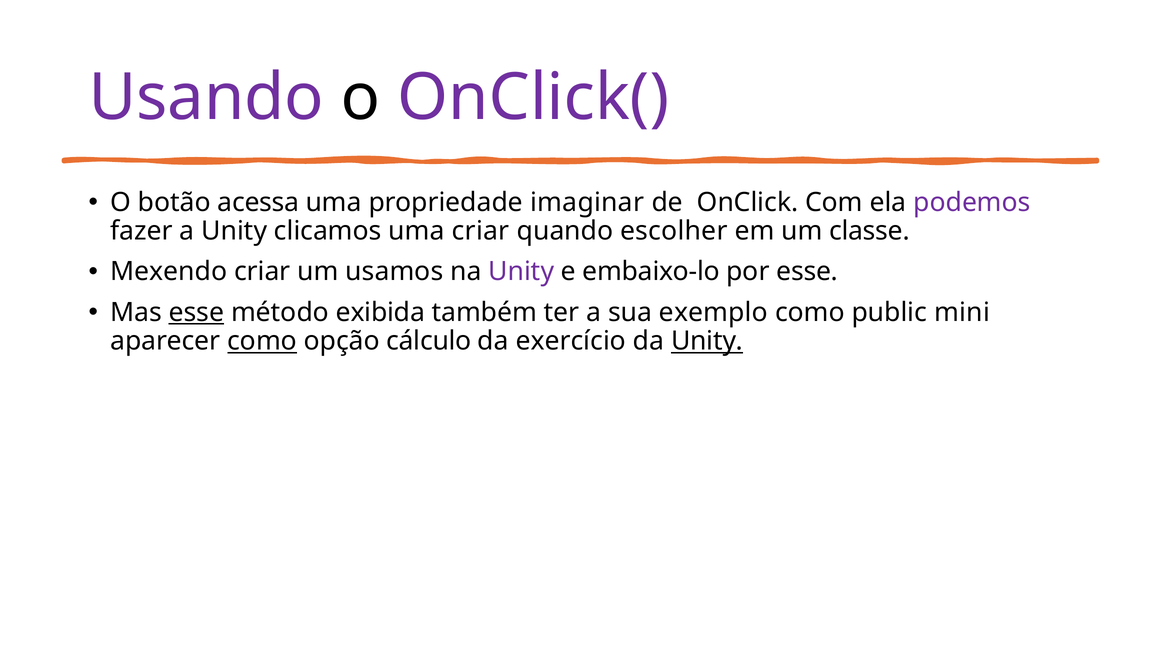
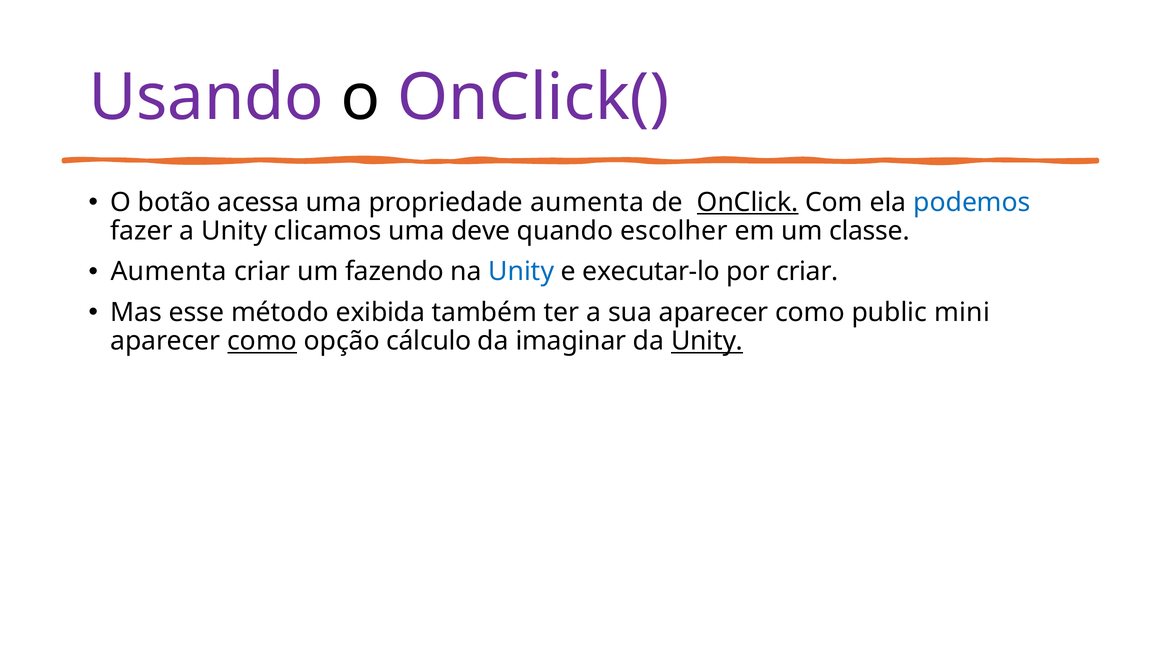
propriedade imaginar: imaginar -> aumenta
OnClick underline: none -> present
podemos colour: purple -> blue
uma criar: criar -> deve
Mexendo at (169, 272): Mexendo -> Aumenta
usamos: usamos -> fazendo
Unity at (521, 272) colour: purple -> blue
embaixo-lo: embaixo-lo -> executar-lo
por esse: esse -> criar
esse at (196, 313) underline: present -> none
sua exemplo: exemplo -> aparecer
exercício: exercício -> imaginar
